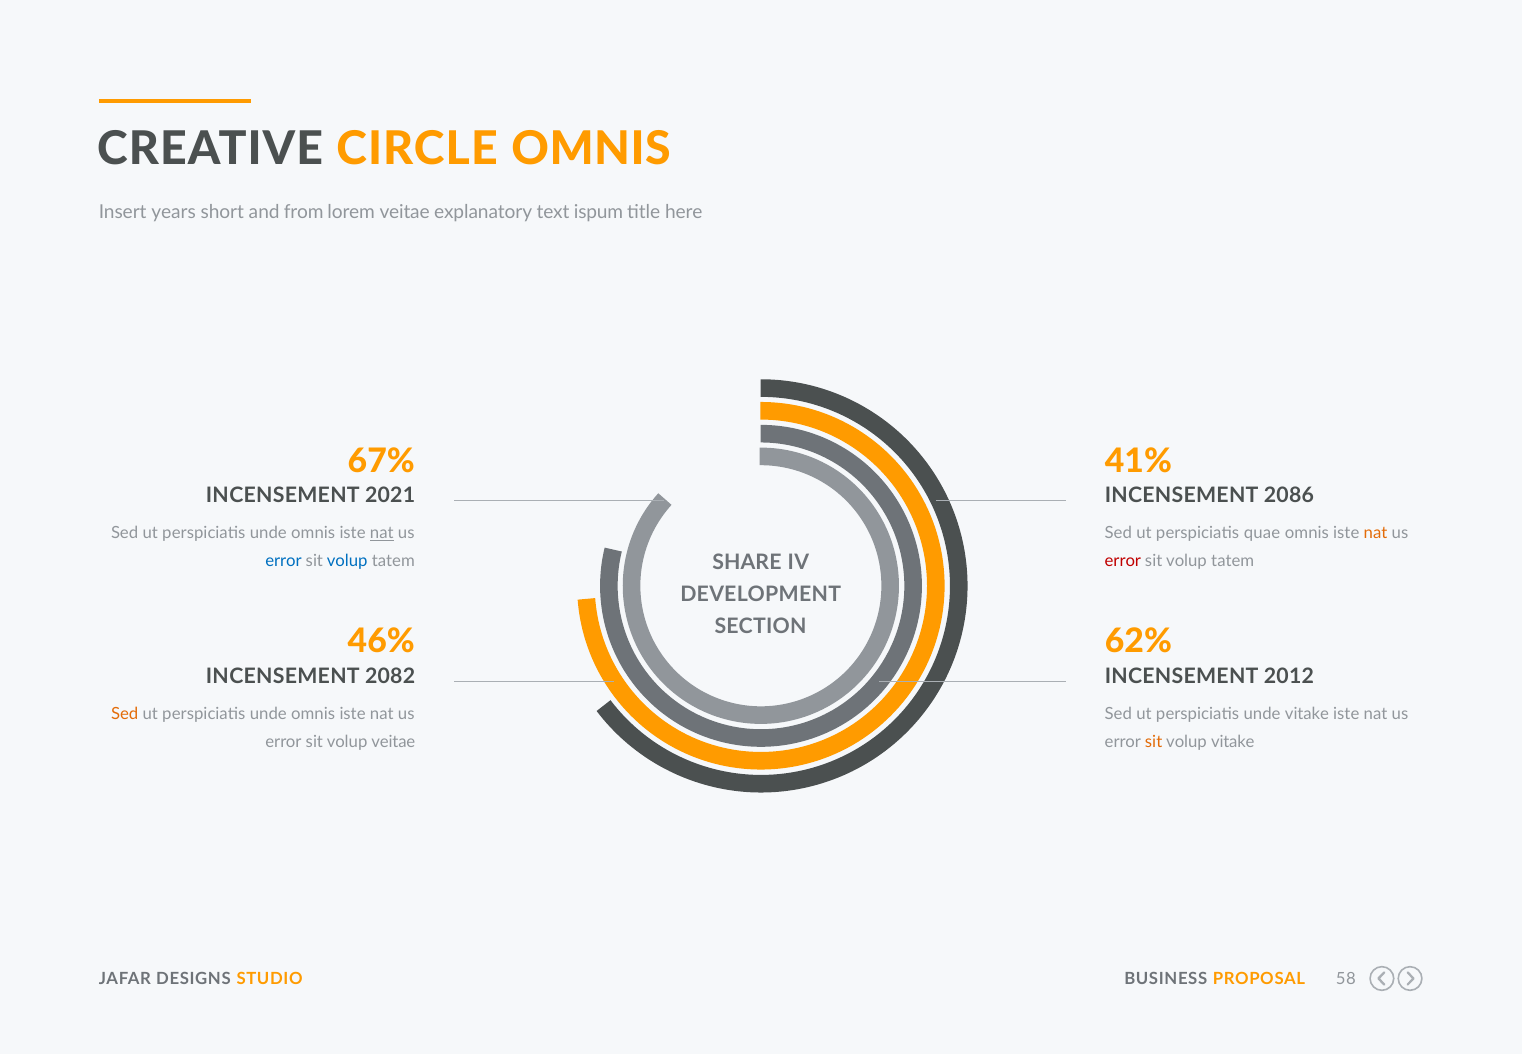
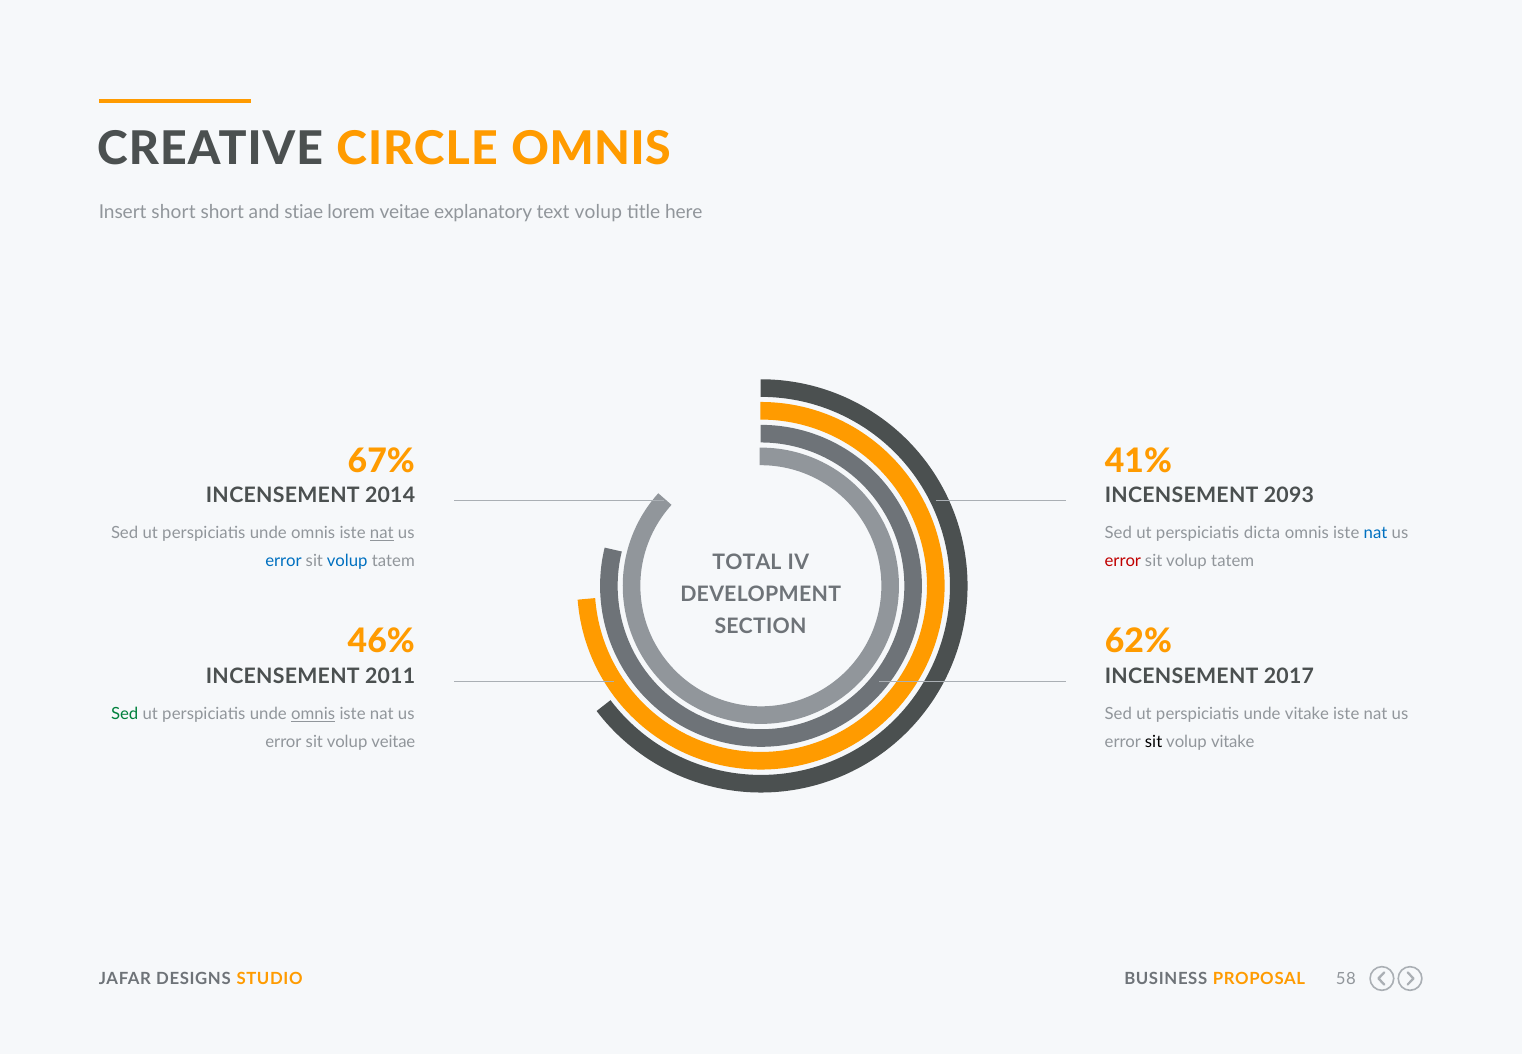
Insert years: years -> short
from: from -> stiae
text ispum: ispum -> volup
2021: 2021 -> 2014
2086: 2086 -> 2093
quae: quae -> dicta
nat at (1376, 533) colour: orange -> blue
SHARE: SHARE -> TOTAL
2082: 2082 -> 2011
2012: 2012 -> 2017
Sed at (125, 714) colour: orange -> green
omnis at (313, 714) underline: none -> present
sit at (1154, 742) colour: orange -> black
